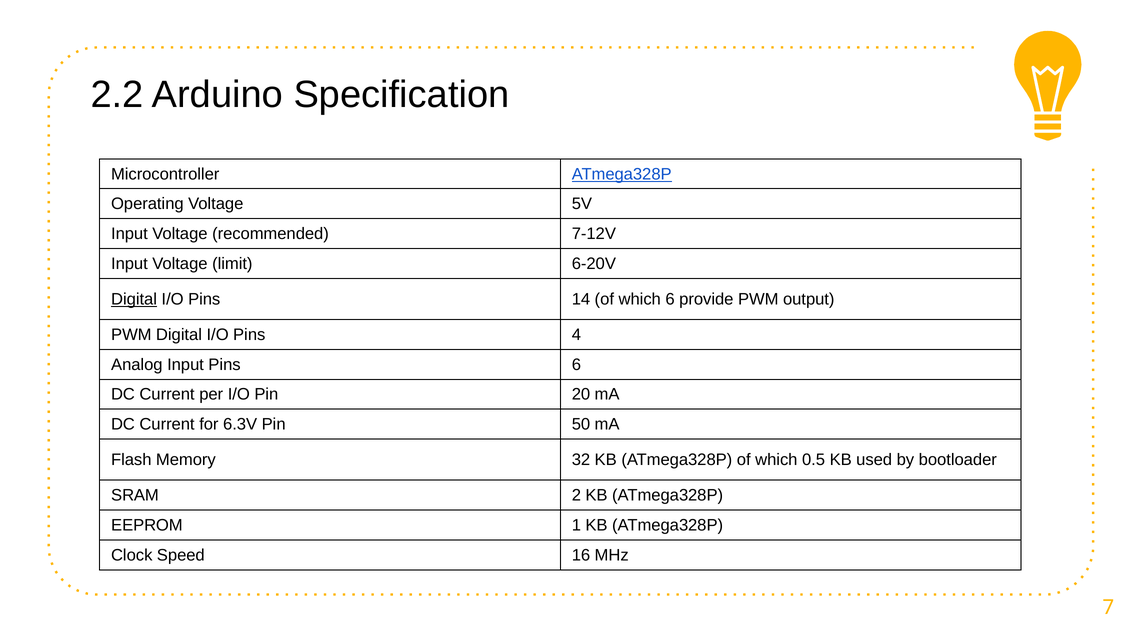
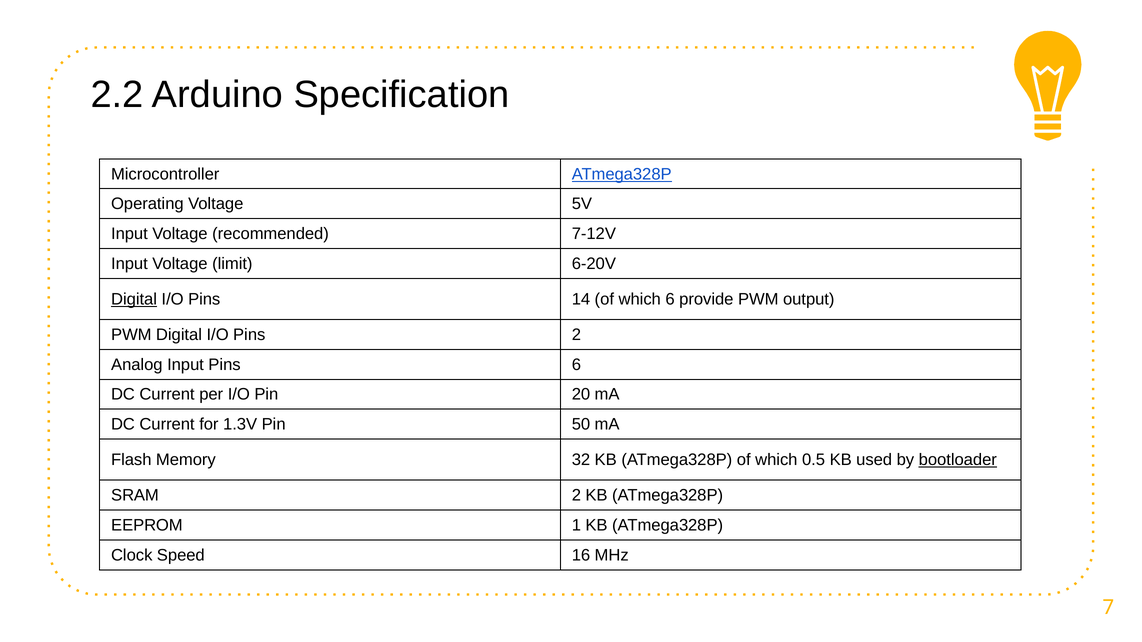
Pins 4: 4 -> 2
6.3V: 6.3V -> 1.3V
bootloader underline: none -> present
